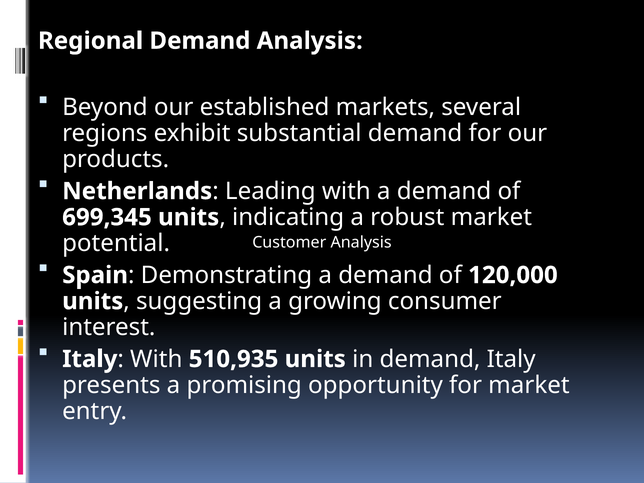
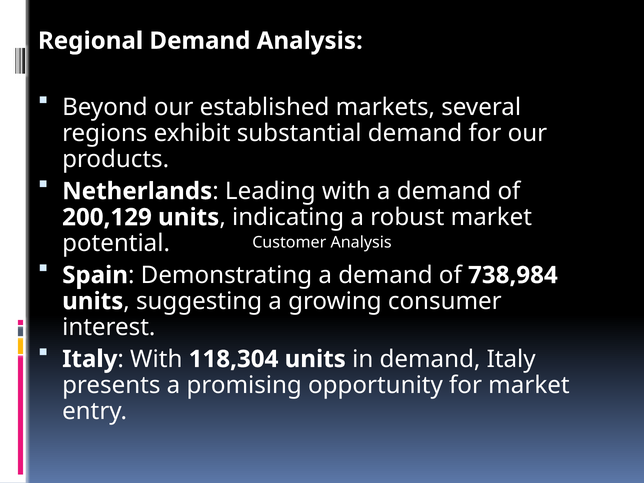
699,345: 699,345 -> 200,129
120,000: 120,000 -> 738,984
510,935: 510,935 -> 118,304
